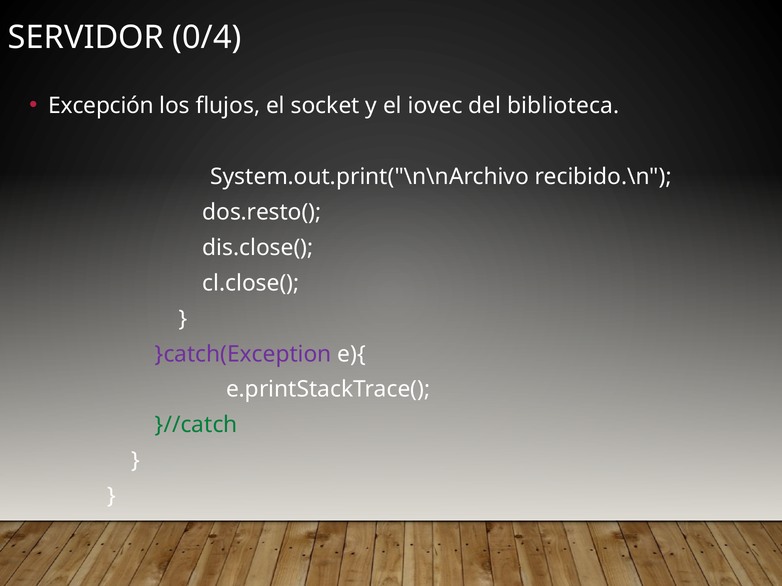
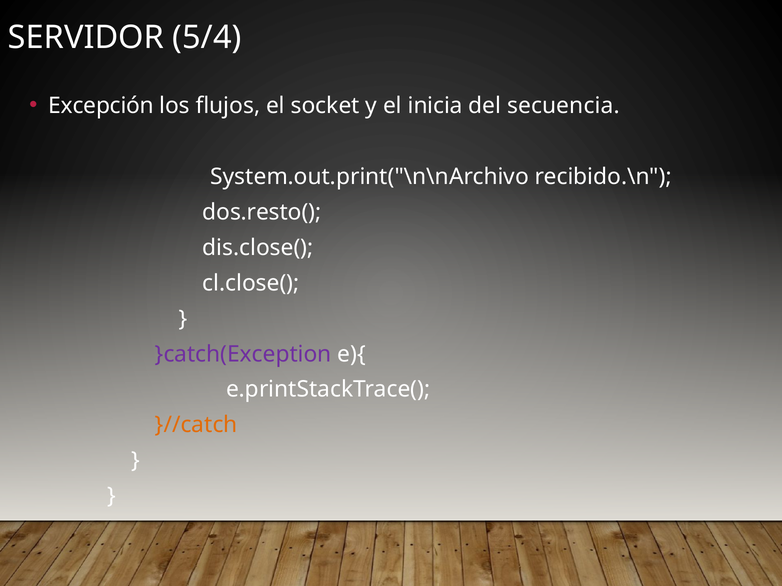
0/4: 0/4 -> 5/4
iovec: iovec -> inicia
biblioteca: biblioteca -> secuencia
}//catch colour: green -> orange
